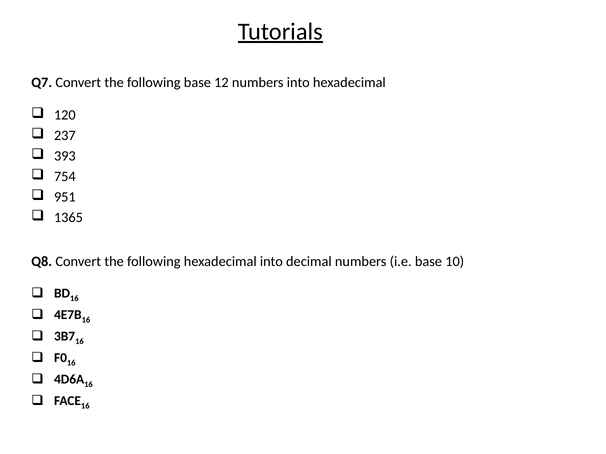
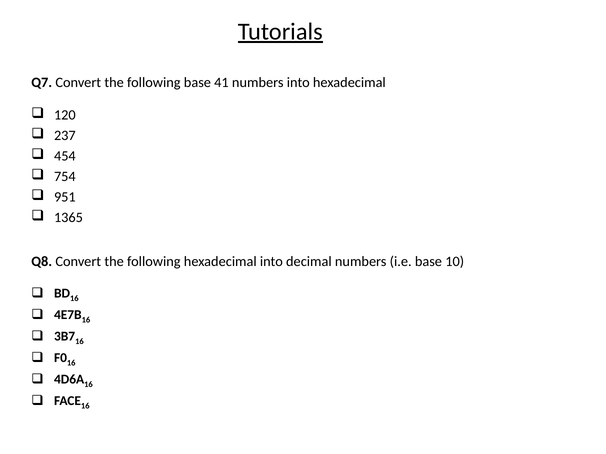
12: 12 -> 41
393: 393 -> 454
